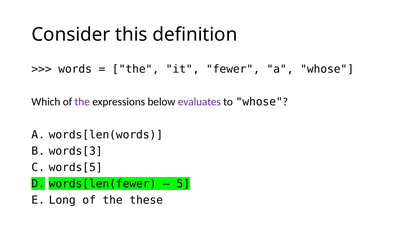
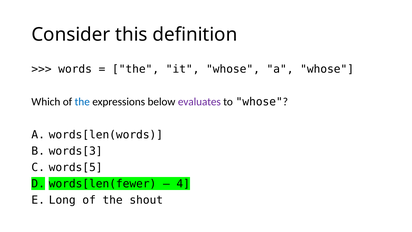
it fewer: fewer -> whose
the at (82, 102) colour: purple -> blue
5: 5 -> 4
these: these -> shout
